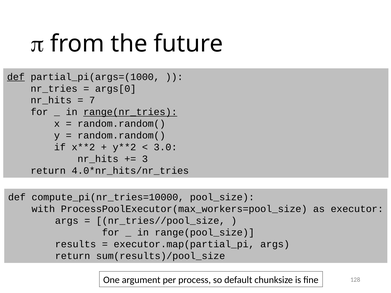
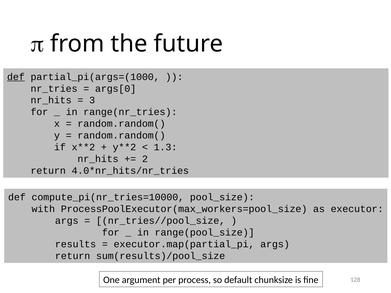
7: 7 -> 3
range(nr_tries underline: present -> none
3.0: 3.0 -> 1.3
3: 3 -> 2
